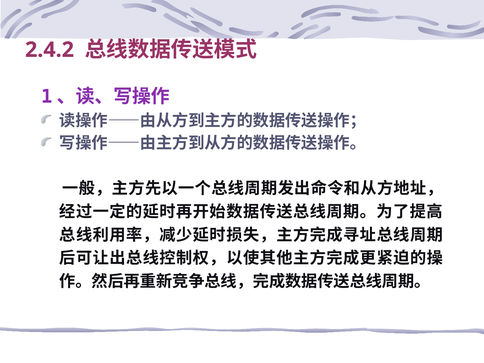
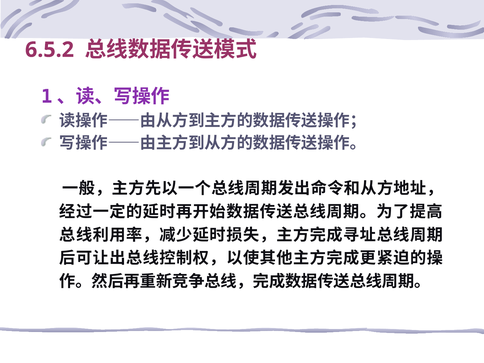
2.4.2: 2.4.2 -> 6.5.2
